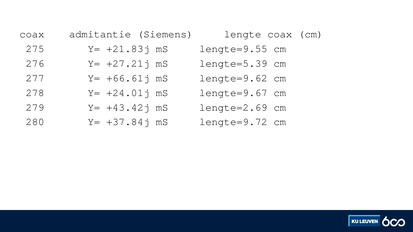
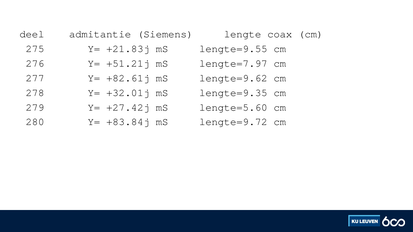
coax at (32, 34): coax -> deel
+27.21j: +27.21j -> +51.21j
lengte=5.39: lengte=5.39 -> lengte=7.97
+66.61j: +66.61j -> +82.61j
+24.01j: +24.01j -> +32.01j
lengte=9.67: lengte=9.67 -> lengte=9.35
+43.42j: +43.42j -> +27.42j
lengte=2.69: lengte=2.69 -> lengte=5.60
+37.84j: +37.84j -> +83.84j
